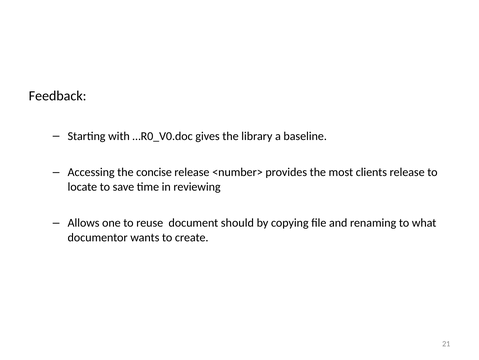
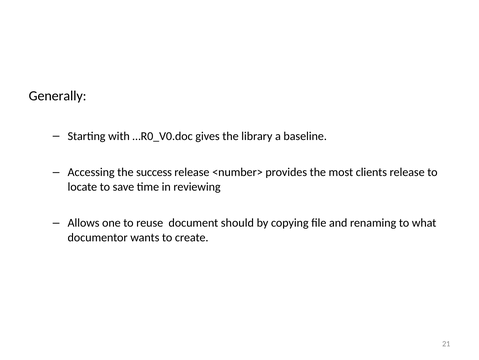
Feedback: Feedback -> Generally
concise: concise -> success
